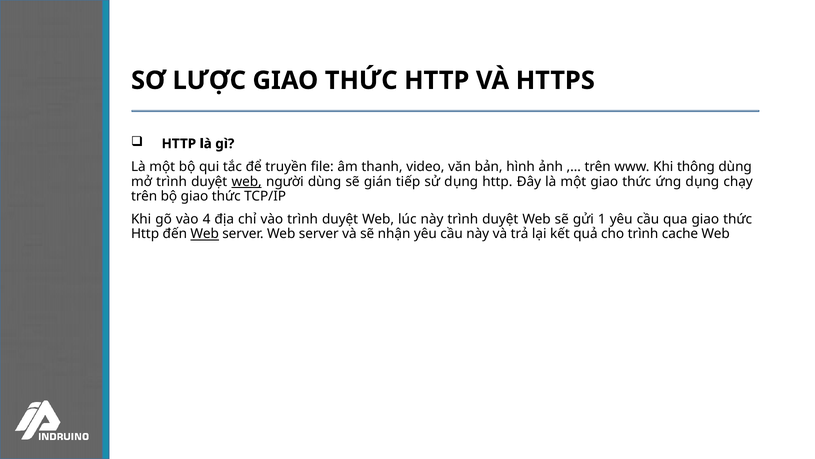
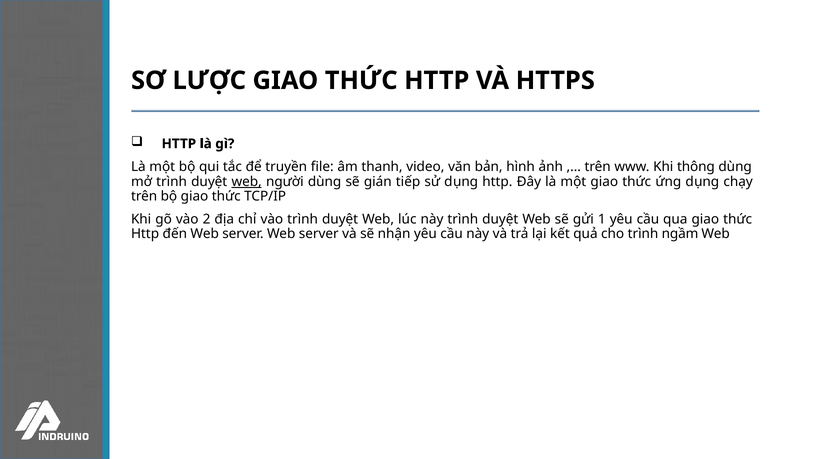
4: 4 -> 2
Web at (205, 234) underline: present -> none
cache: cache -> ngầm
